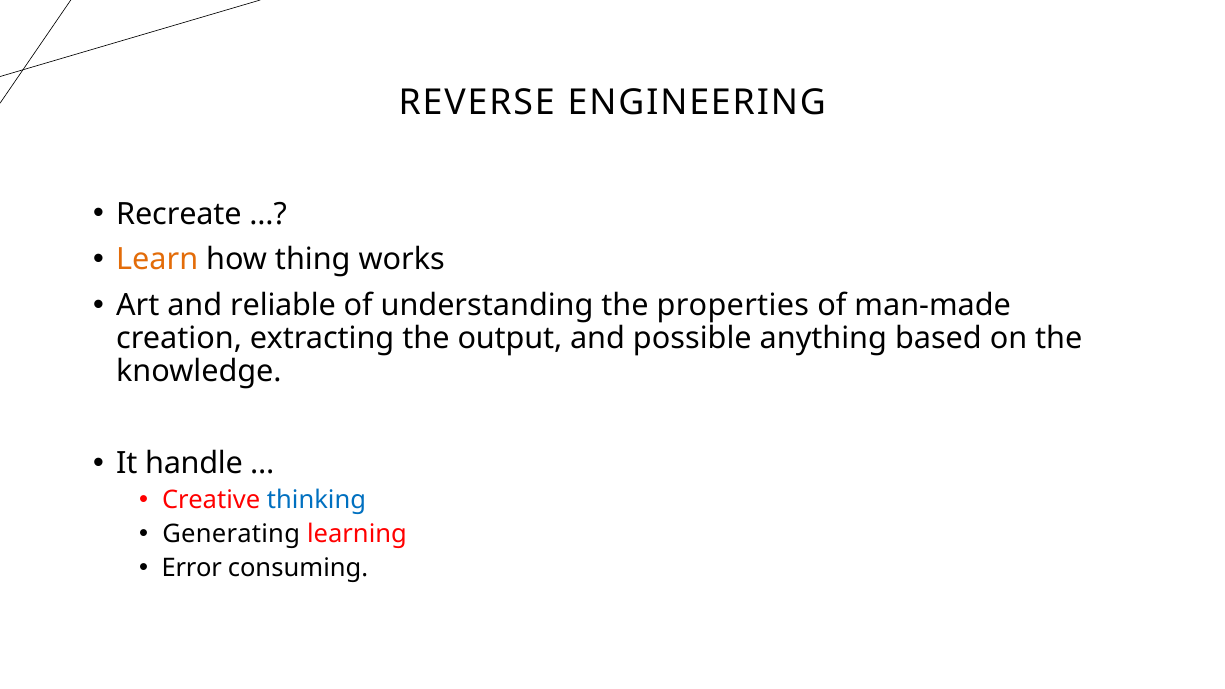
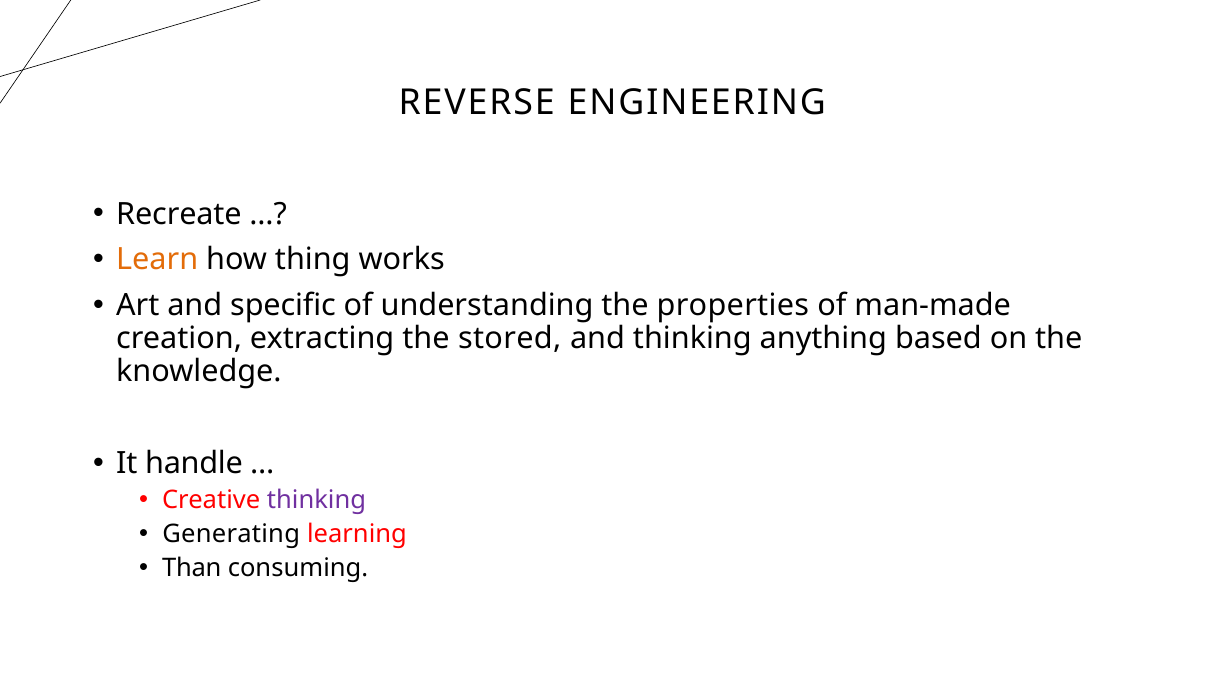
reliable: reliable -> specific
output: output -> stored
and possible: possible -> thinking
thinking at (316, 500) colour: blue -> purple
Error: Error -> Than
